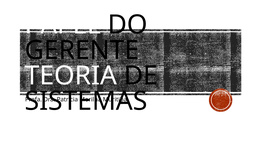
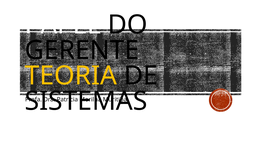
TEORIA colour: white -> yellow
